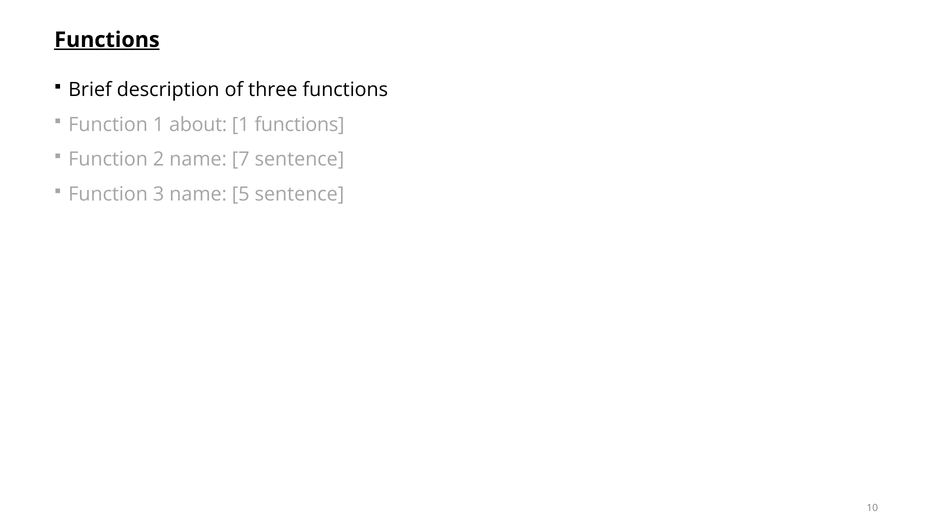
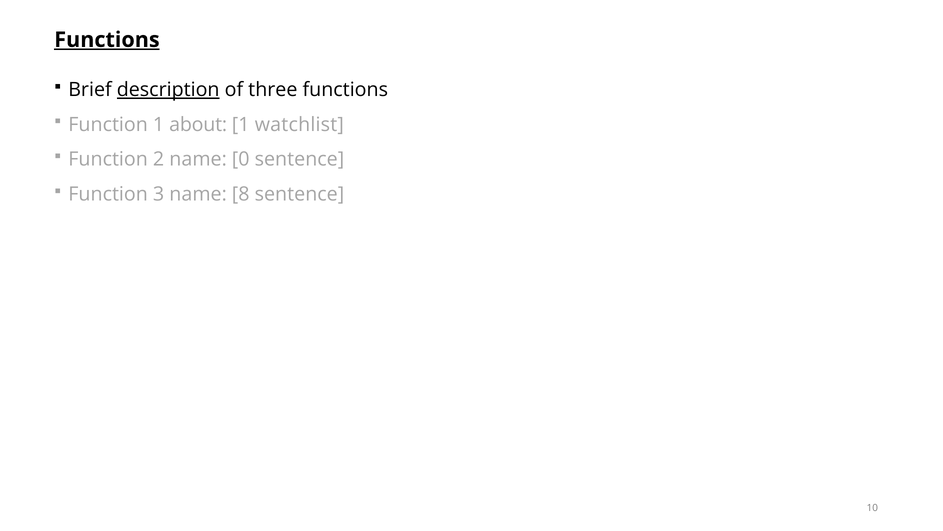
description underline: none -> present
1 functions: functions -> watchlist
7: 7 -> 0
5: 5 -> 8
